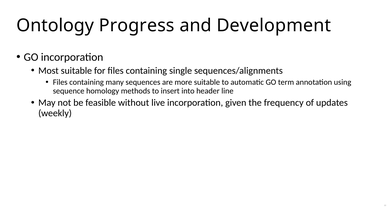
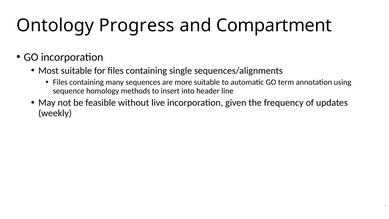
Development: Development -> Compartment
